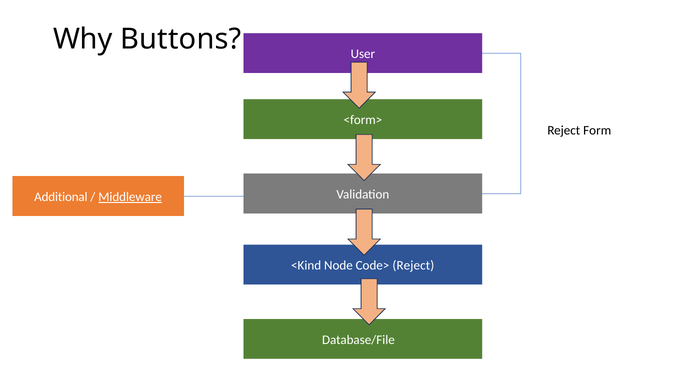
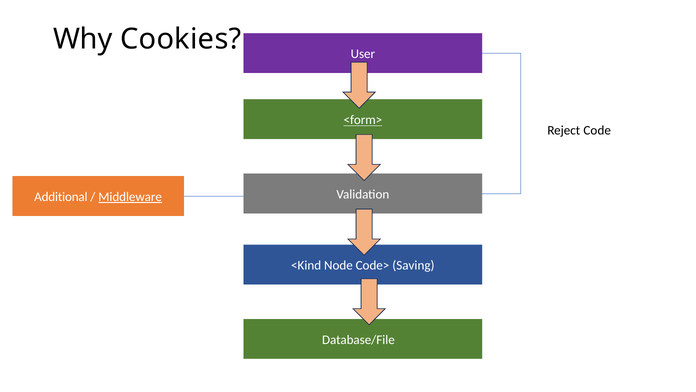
Buttons: Buttons -> Cookies
<form> underline: none -> present
Form: Form -> Code
Code> Reject: Reject -> Saving
